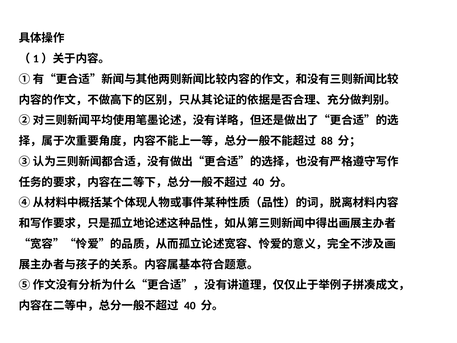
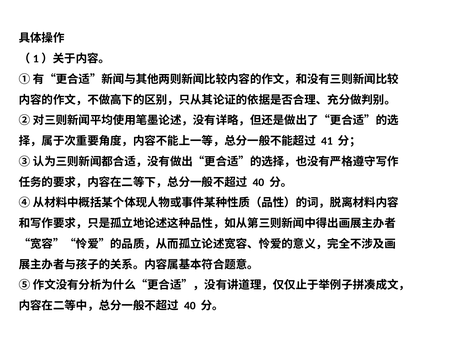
88: 88 -> 41
